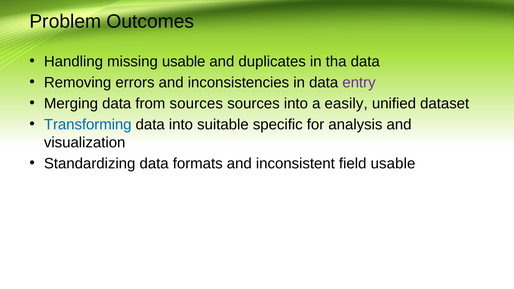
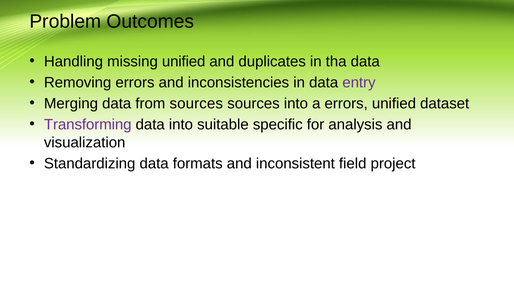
missing usable: usable -> unified
a easily: easily -> errors
Transforming colour: blue -> purple
field usable: usable -> project
